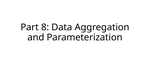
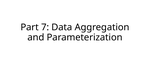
8: 8 -> 7
